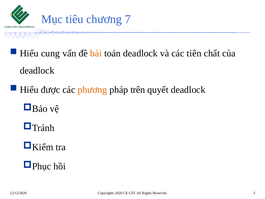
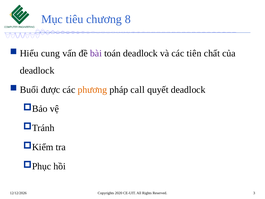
7: 7 -> 8
bài colour: orange -> purple
Hiểu at (29, 90): Hiểu -> Buổi
trên: trên -> call
